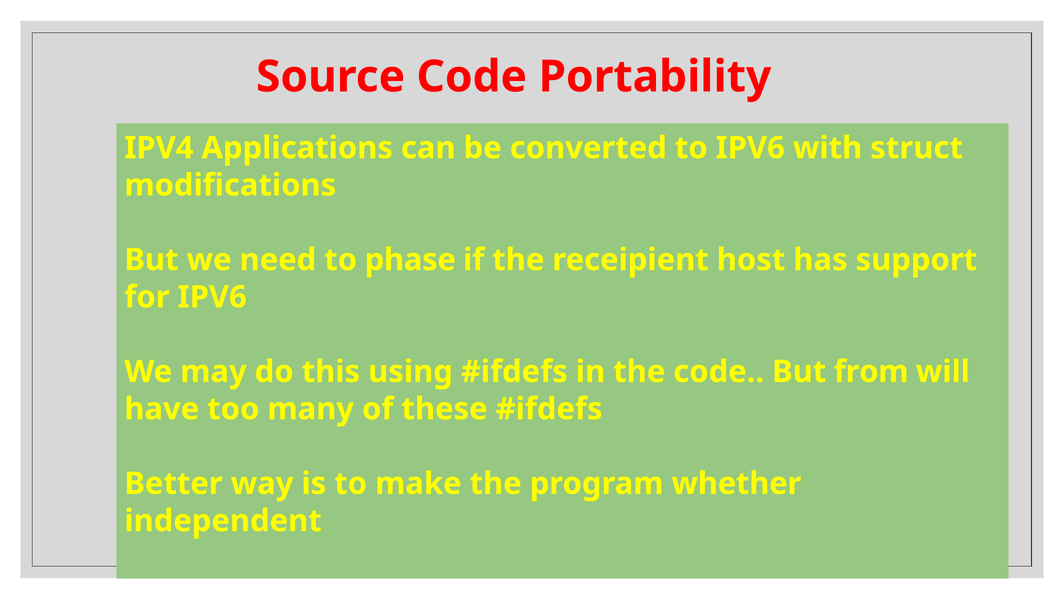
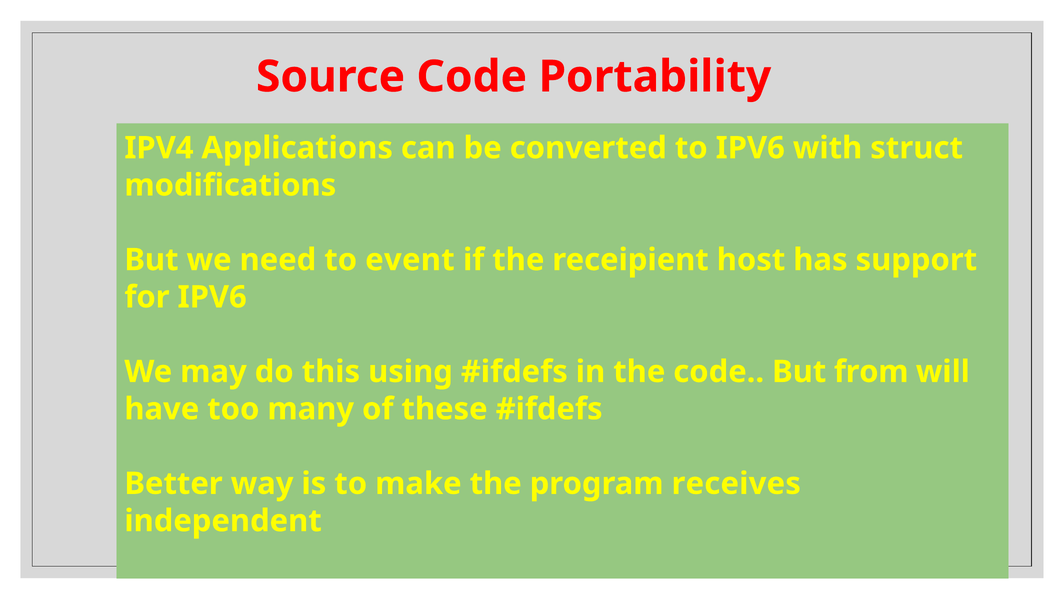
phase: phase -> event
whether: whether -> receives
